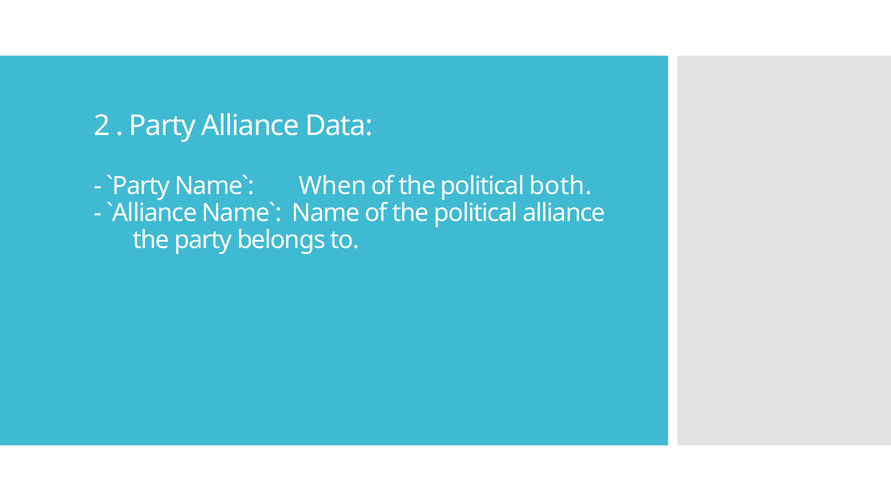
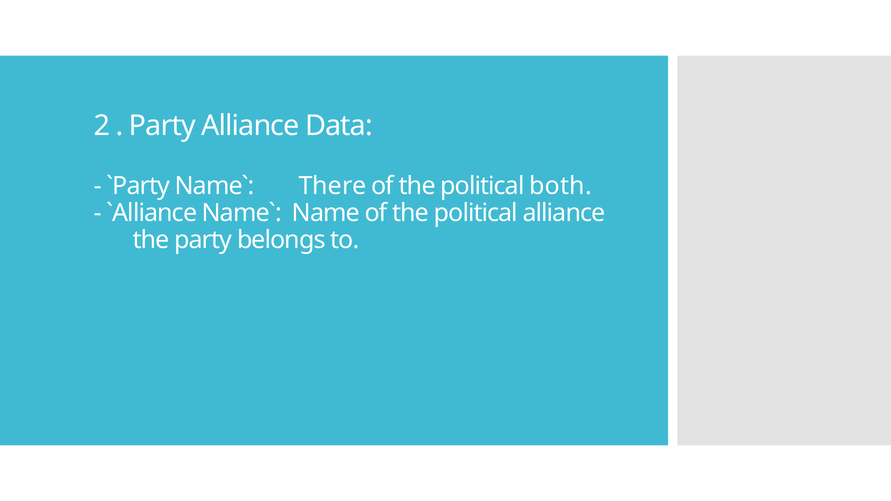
When: When -> There
